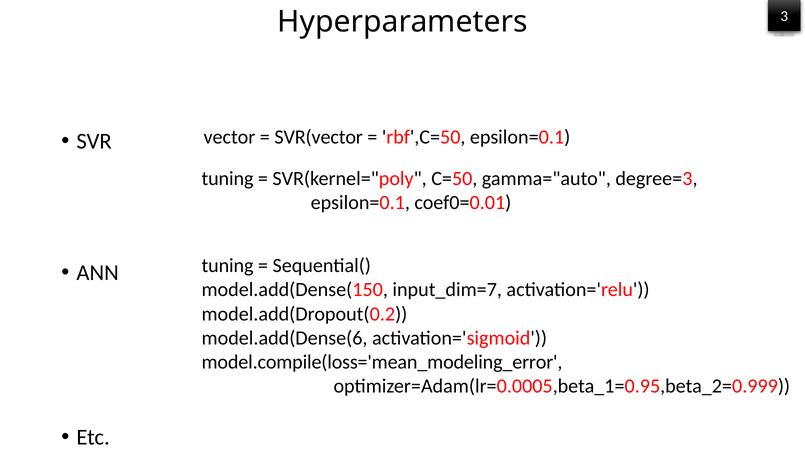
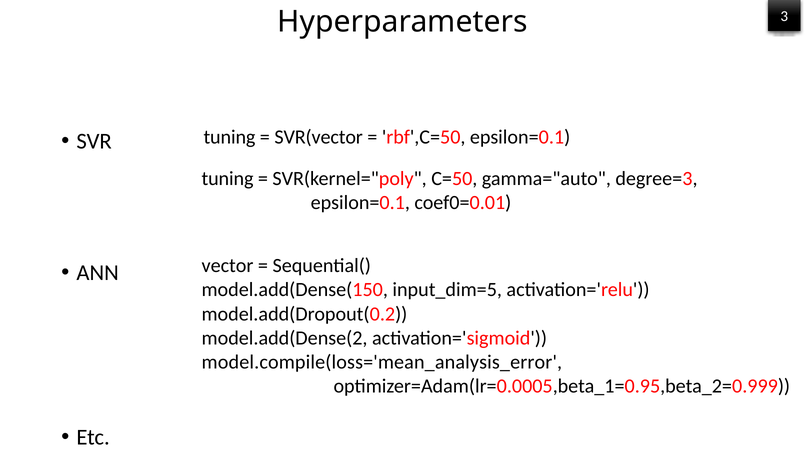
vector at (229, 137): vector -> tuning
tuning at (228, 265): tuning -> vector
input_dim=7: input_dim=7 -> input_dim=5
model.add(Dense(6: model.add(Dense(6 -> model.add(Dense(2
model.compile(loss='mean_modeling_error: model.compile(loss='mean_modeling_error -> model.compile(loss='mean_analysis_error
